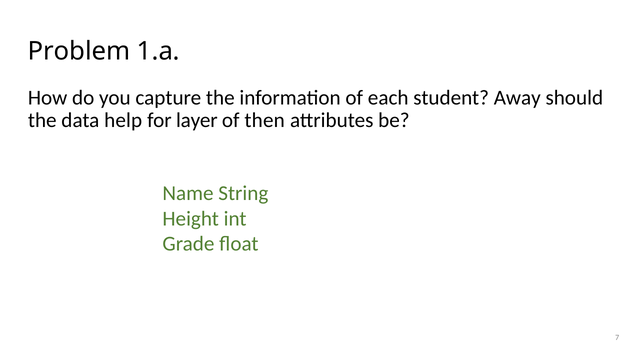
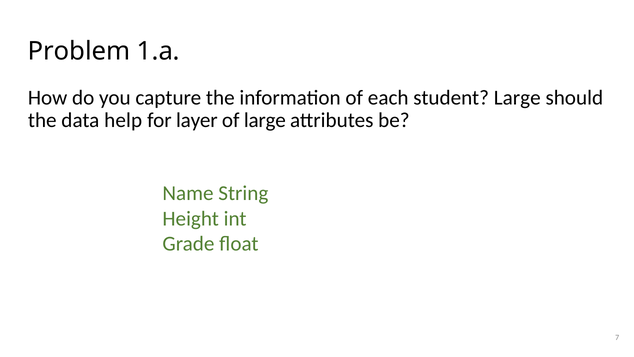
student Away: Away -> Large
of then: then -> large
